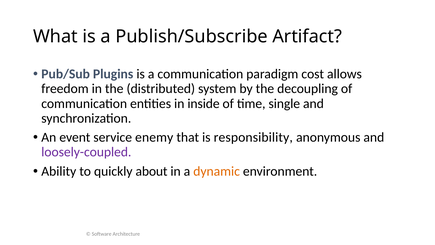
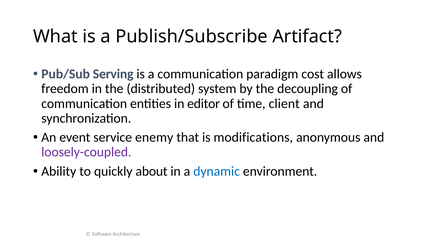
Plugins: Plugins -> Serving
inside: inside -> editor
single: single -> client
responsibility: responsibility -> modifications
dynamic colour: orange -> blue
